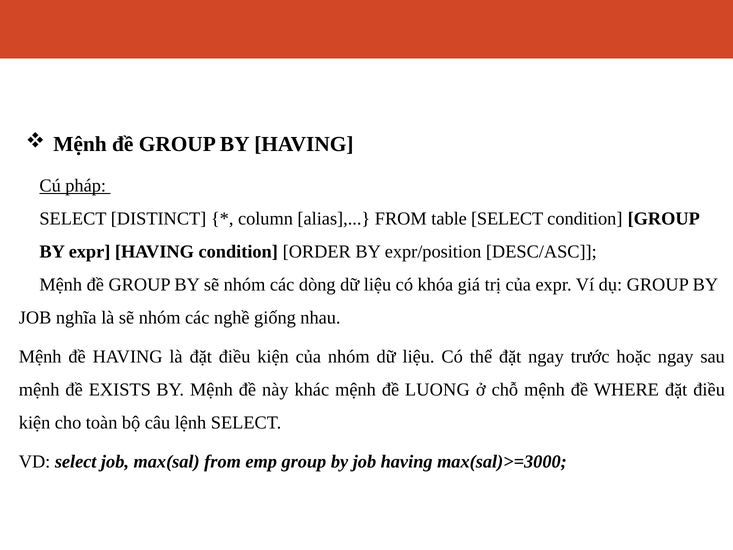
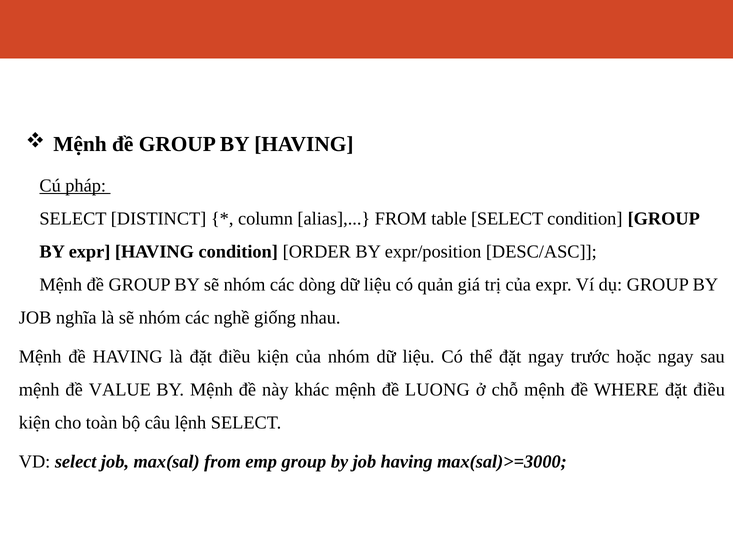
khóa: khóa -> quản
EXISTS: EXISTS -> VALUE
